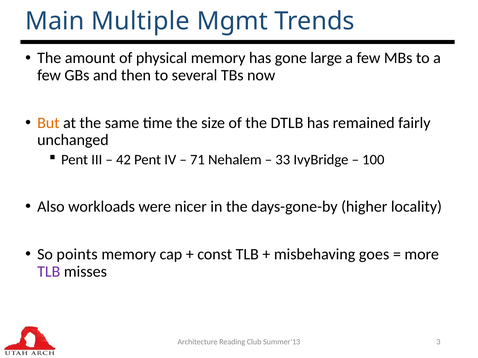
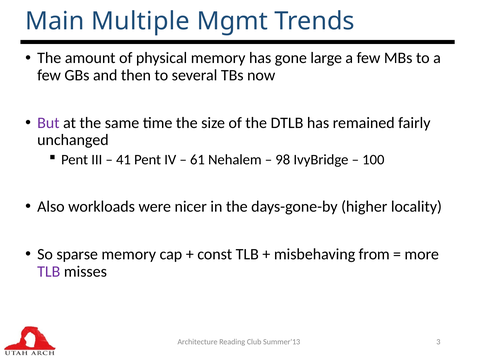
But colour: orange -> purple
42: 42 -> 41
71: 71 -> 61
33: 33 -> 98
points: points -> sparse
goes: goes -> from
